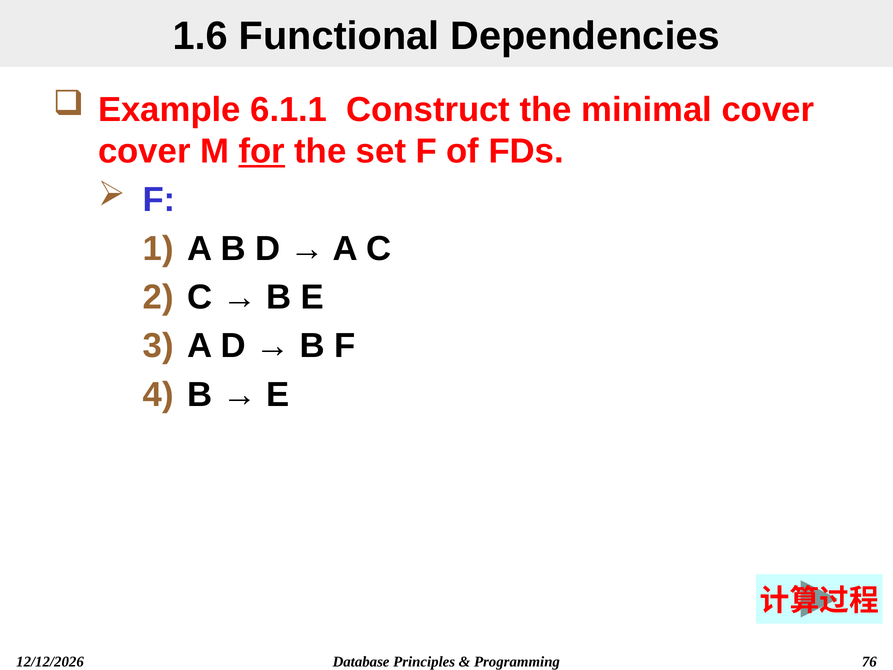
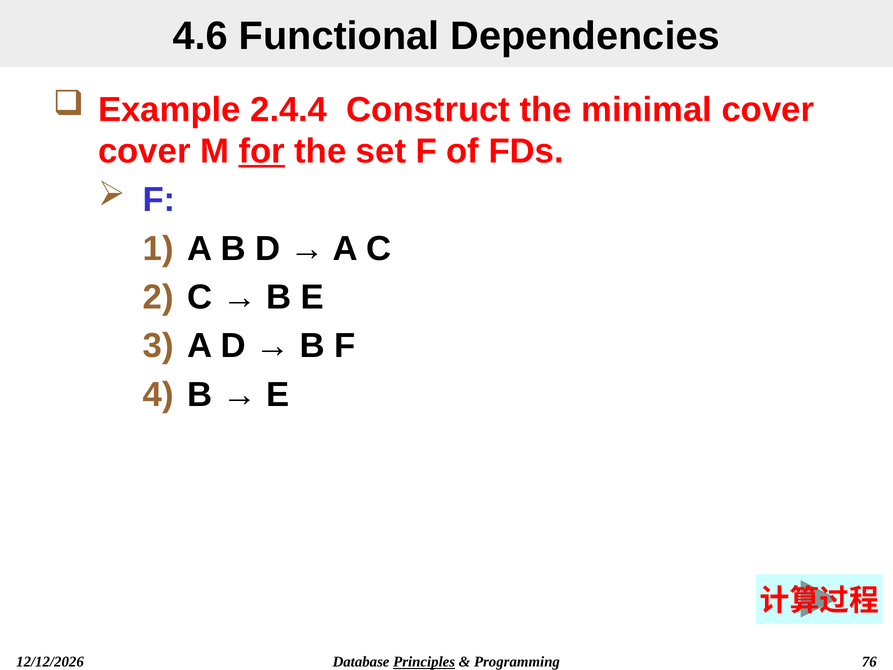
1.6: 1.6 -> 4.6
6.1.1: 6.1.1 -> 2.4.4
Principles underline: none -> present
